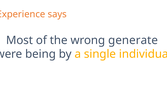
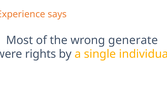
being: being -> rights
